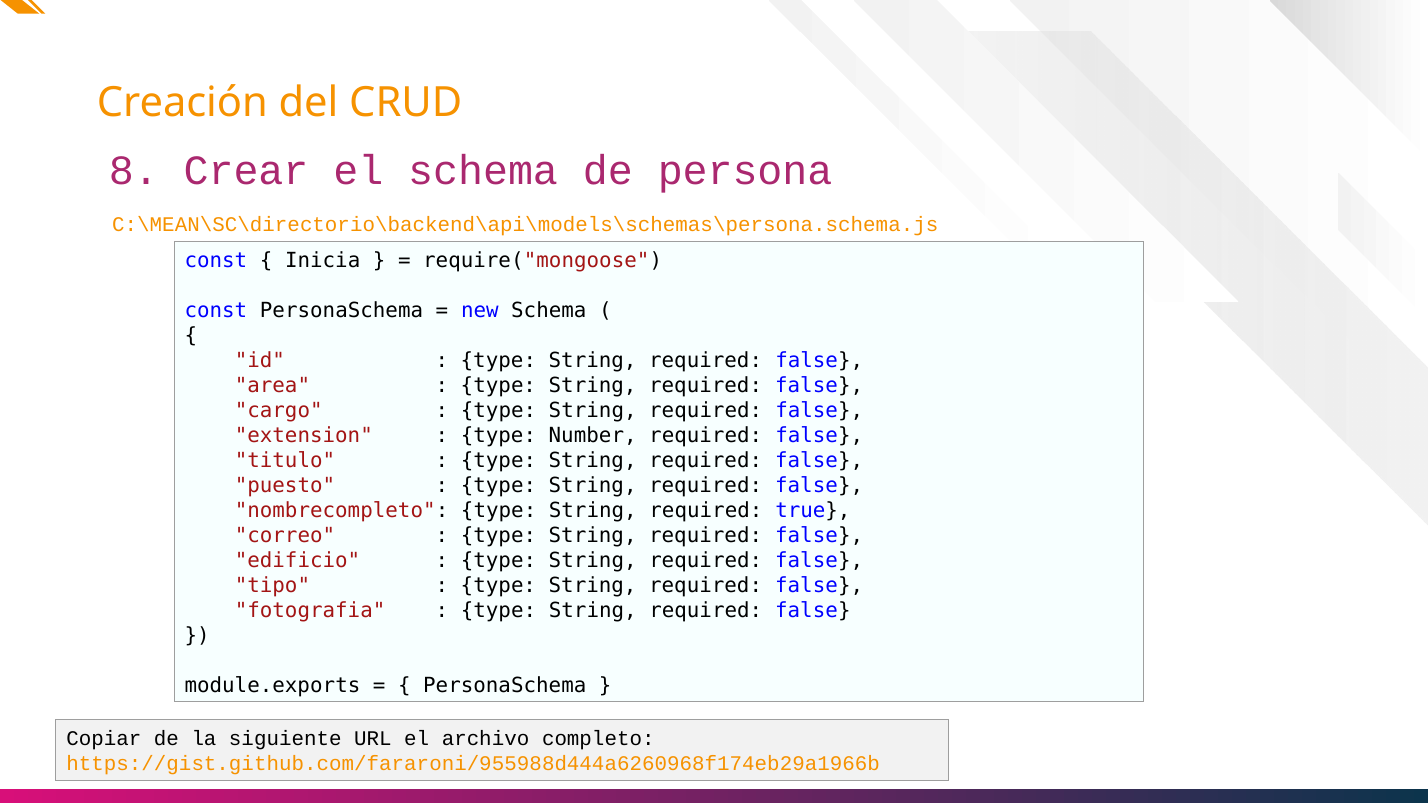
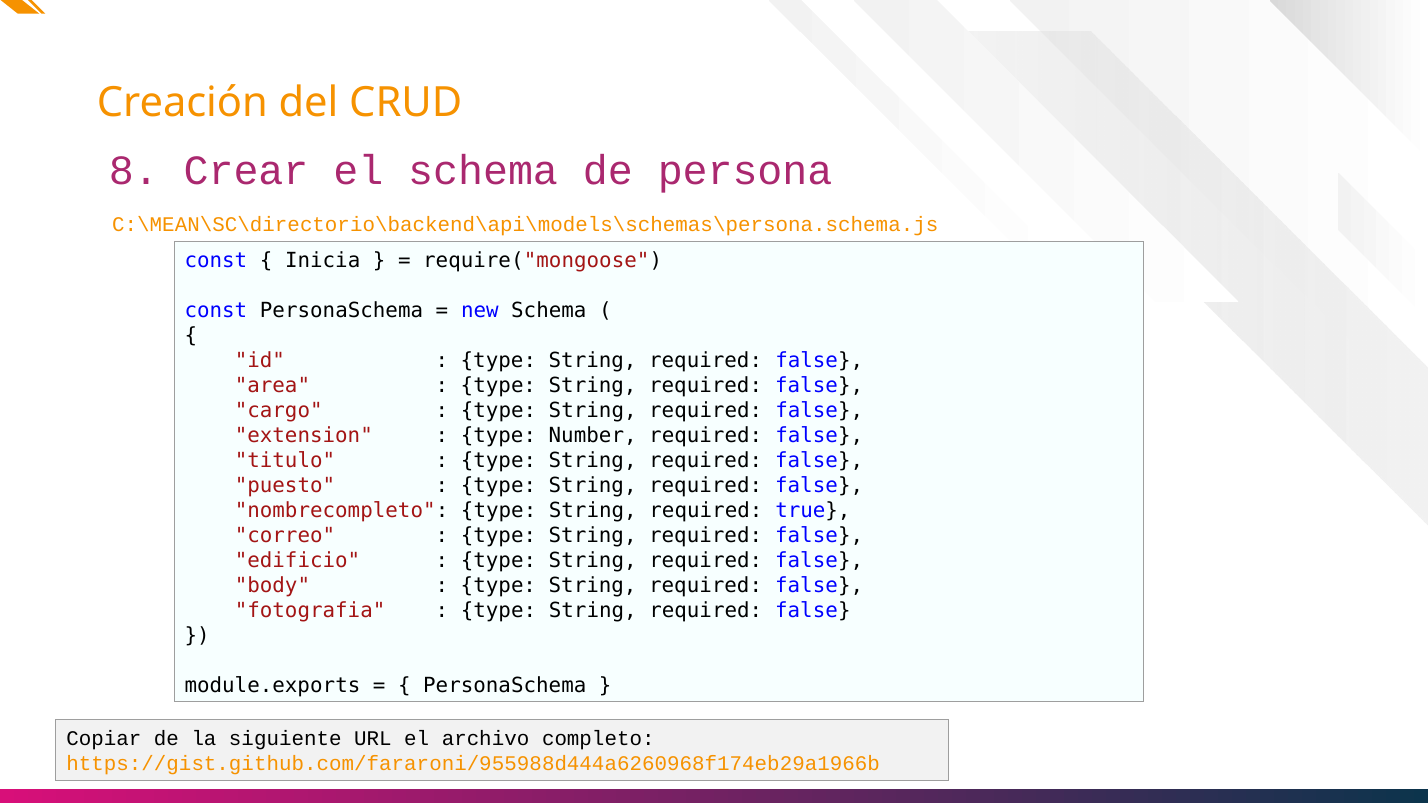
tipo: tipo -> body
